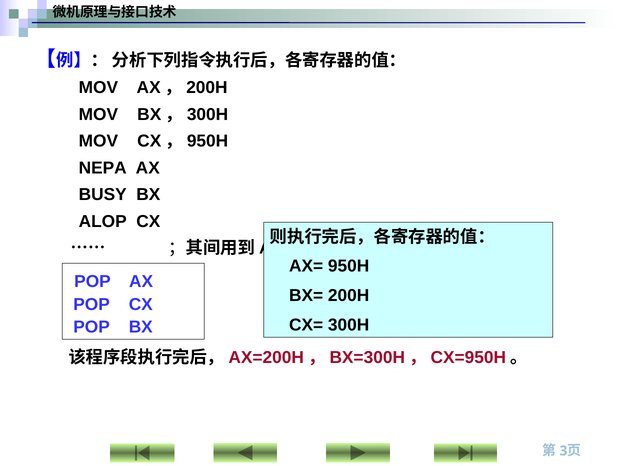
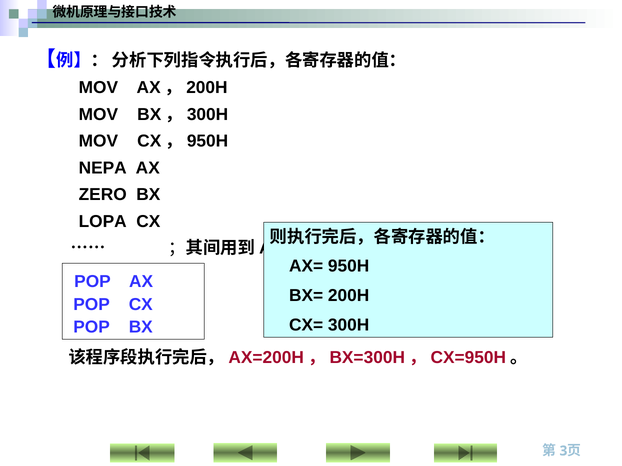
BUSY: BUSY -> ZERO
ALOP: ALOP -> LOPA
